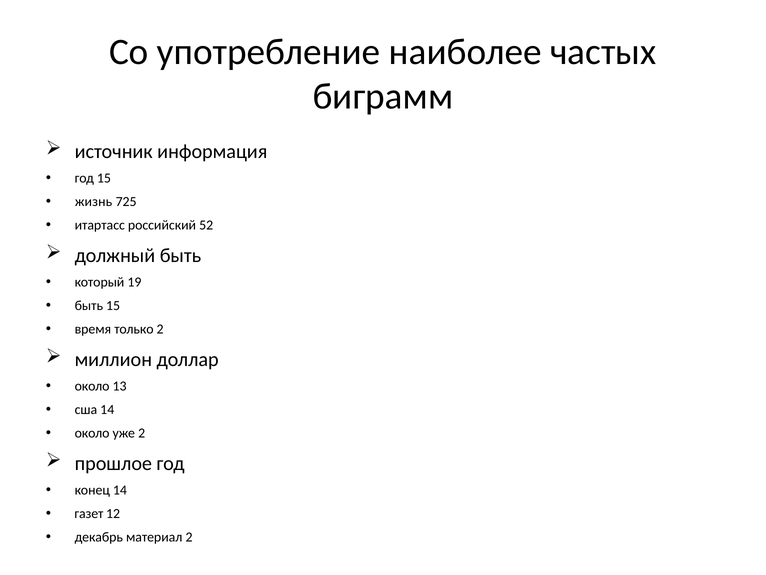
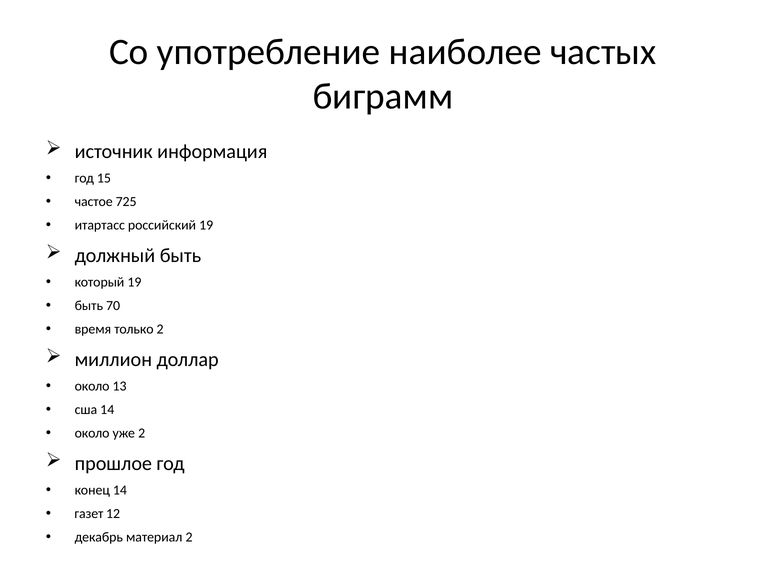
жизнь: жизнь -> частое
российский 52: 52 -> 19
быть 15: 15 -> 70
